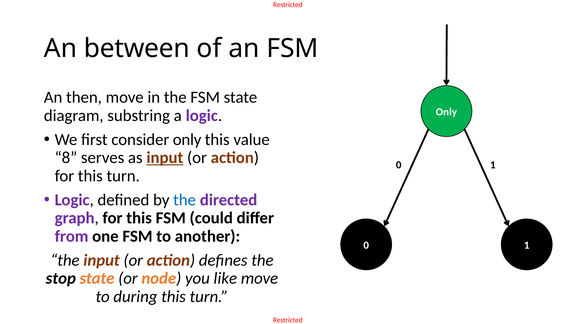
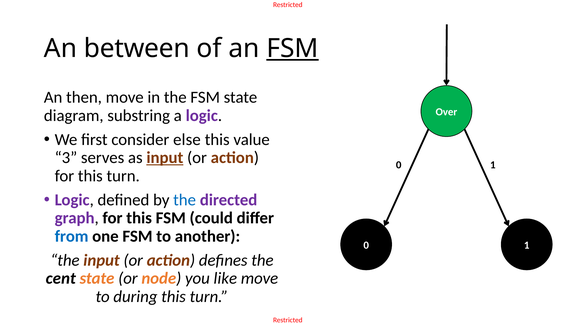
FSM at (292, 48) underline: none -> present
Only at (446, 112): Only -> Over
consider only: only -> else
8: 8 -> 3
from colour: purple -> blue
stop: stop -> cent
